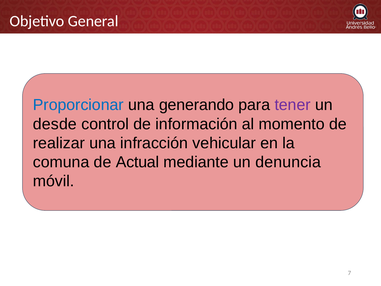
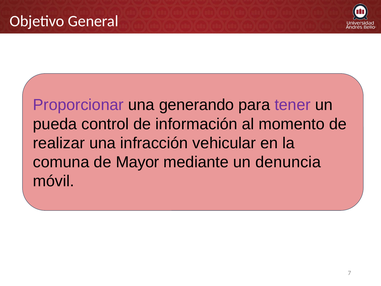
Proporcionar colour: blue -> purple
desde: desde -> pueda
Actual: Actual -> Mayor
